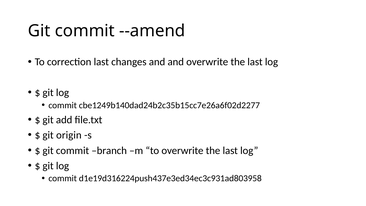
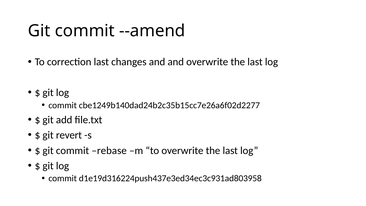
origin: origin -> revert
branch: branch -> rebase
